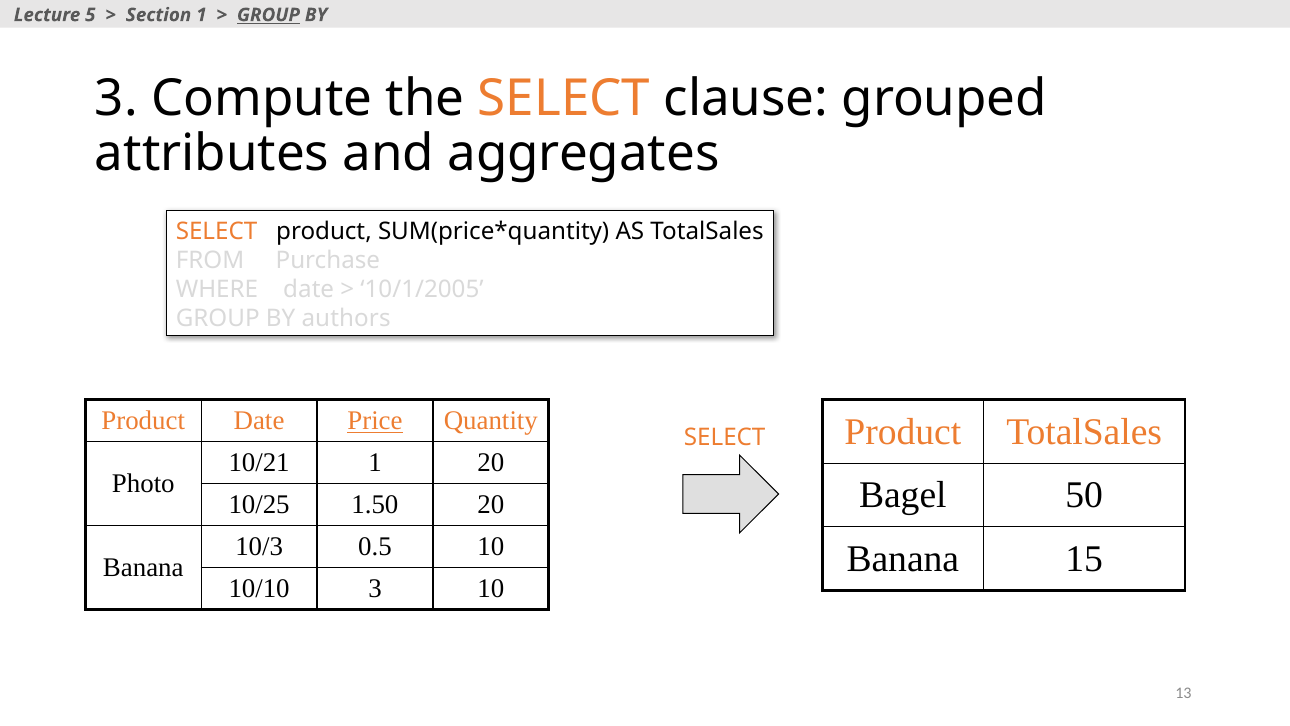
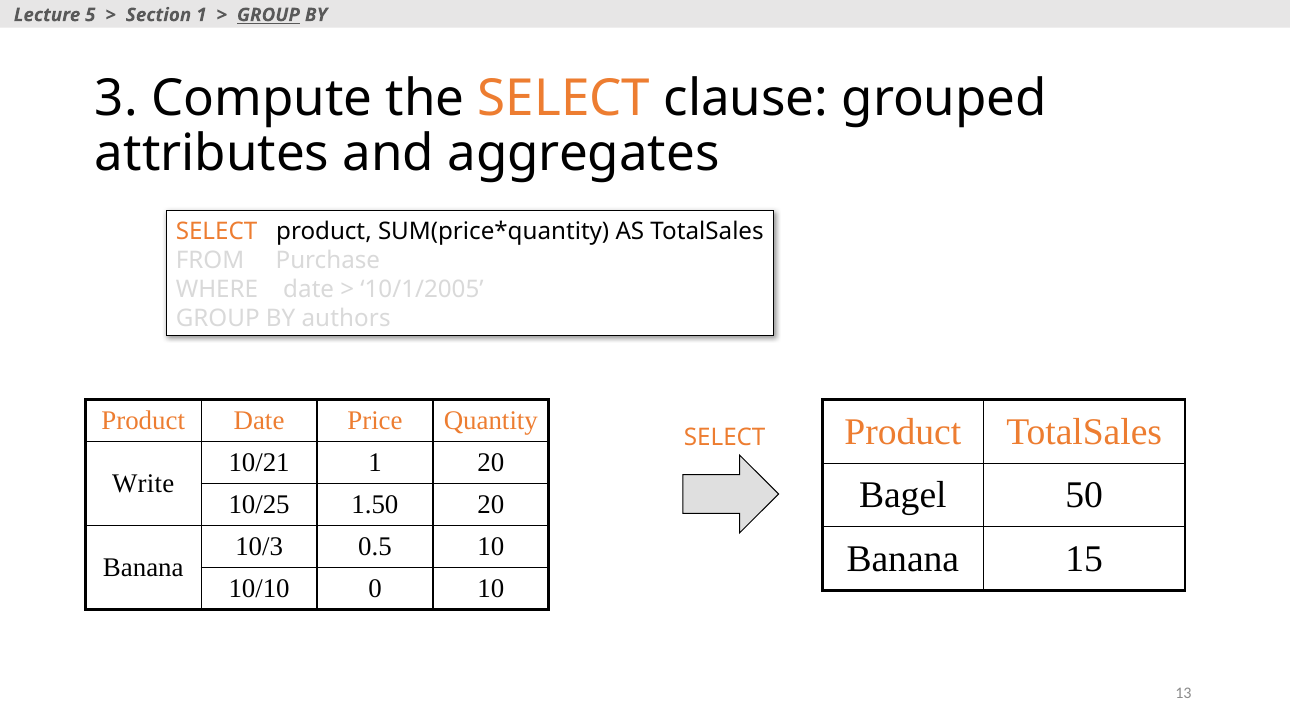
Price underline: present -> none
Photo: Photo -> Write
10/10 3: 3 -> 0
